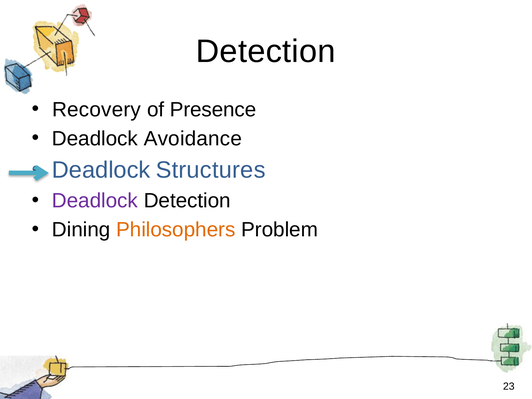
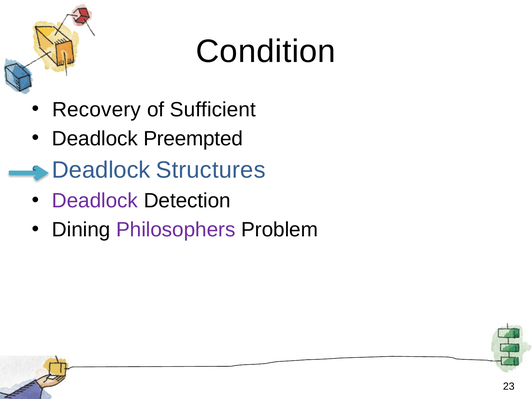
Detection at (266, 51): Detection -> Condition
Presence: Presence -> Sufficient
Avoidance: Avoidance -> Preempted
Philosophers colour: orange -> purple
